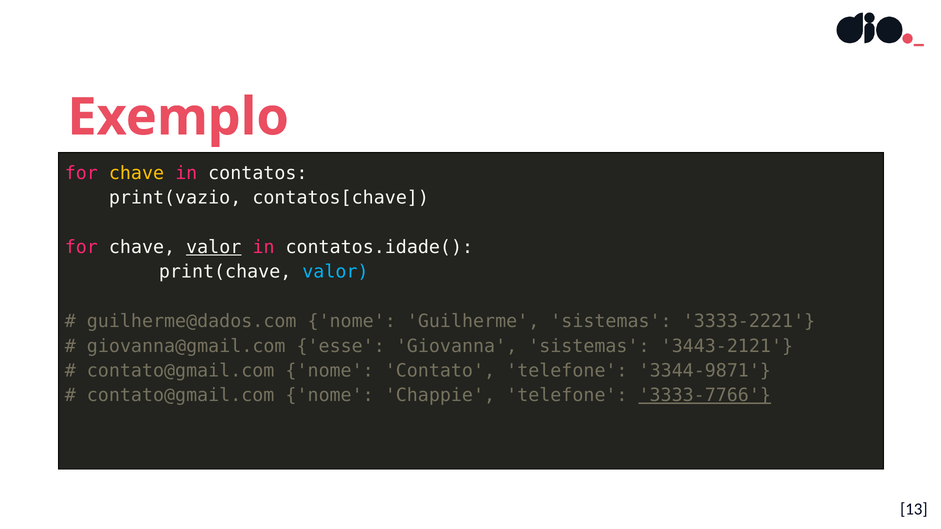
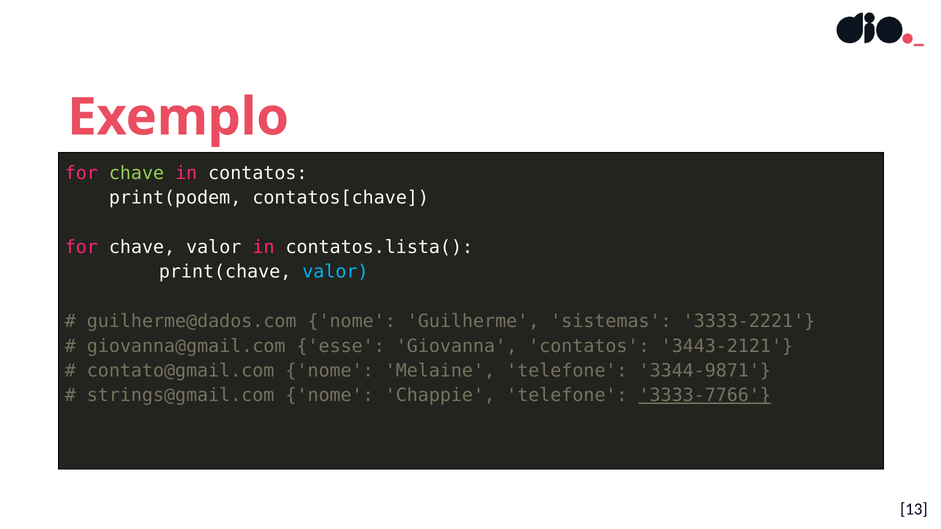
chave at (137, 173) colour: yellow -> light green
print(vazio: print(vazio -> print(podem
valor at (214, 247) underline: present -> none
contatos.idade(: contatos.idade( -> contatos.lista(
Giovanna sistemas: sistemas -> contatos
Contato: Contato -> Melaine
contato@gmail.com at (181, 396): contato@gmail.com -> strings@gmail.com
